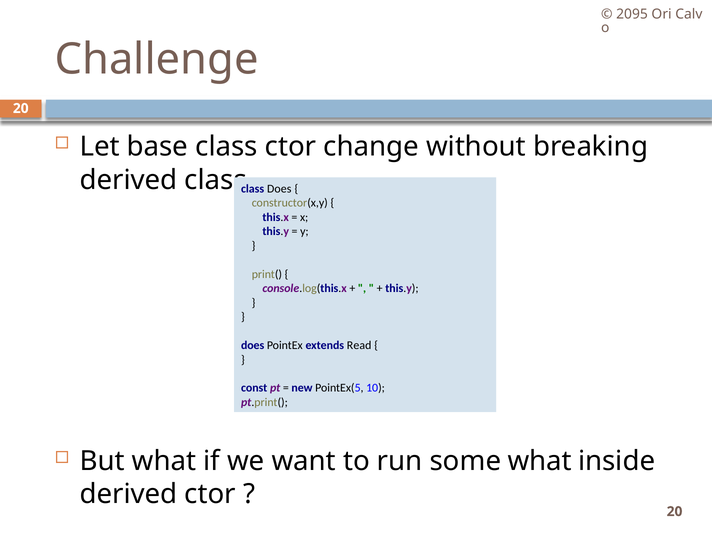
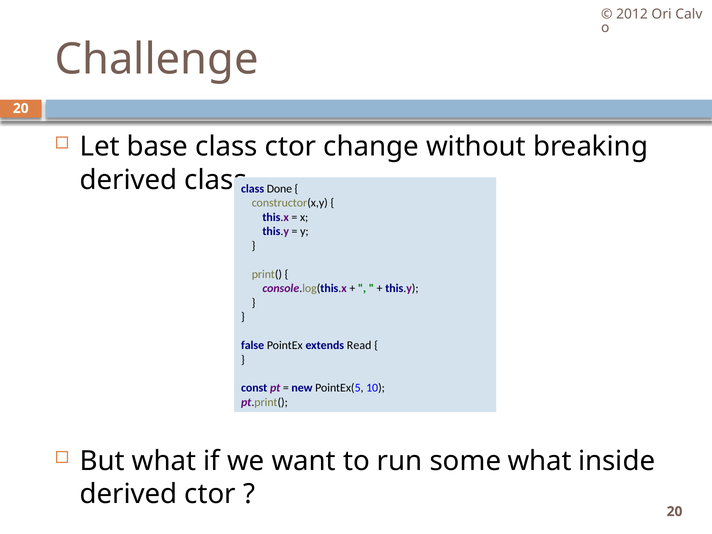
2095: 2095 -> 2012
class Does: Does -> Done
does at (253, 345): does -> false
